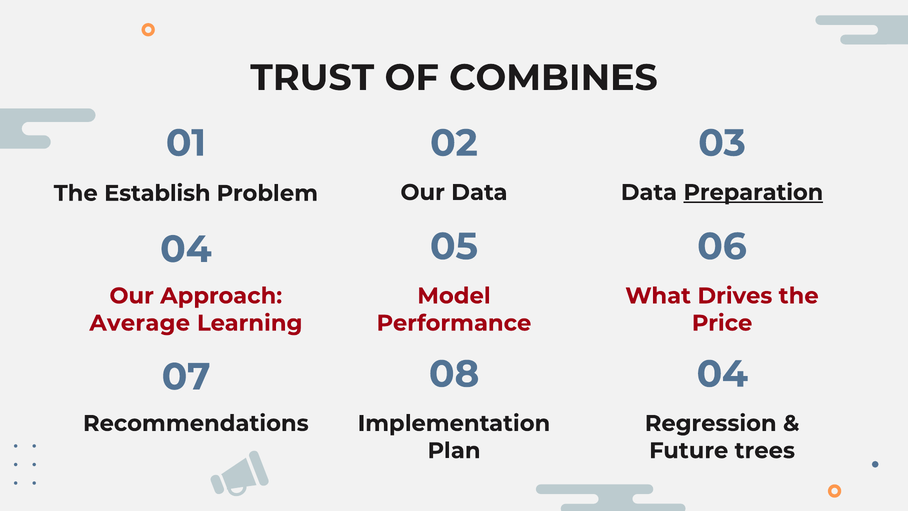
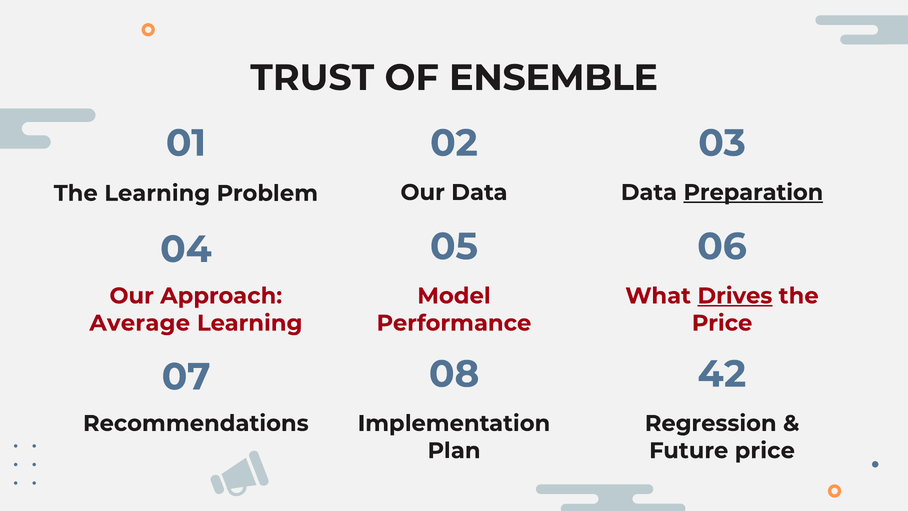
COMBINES: COMBINES -> ENSEMBLE
The Establish: Establish -> Learning
Drives underline: none -> present
08 04: 04 -> 42
Future trees: trees -> price
